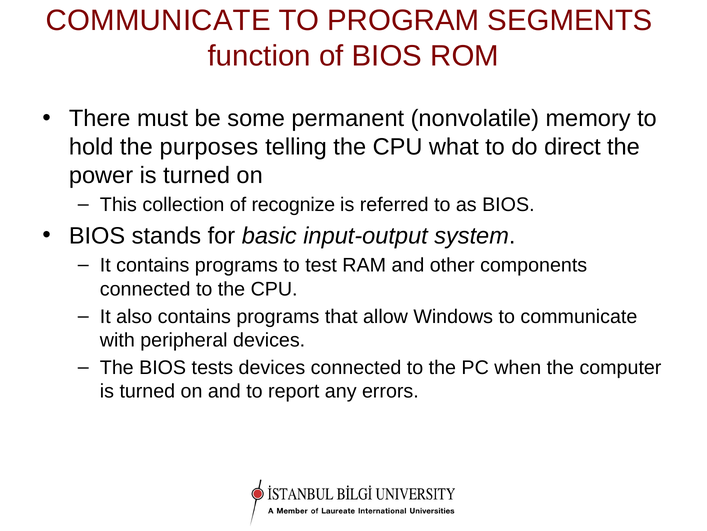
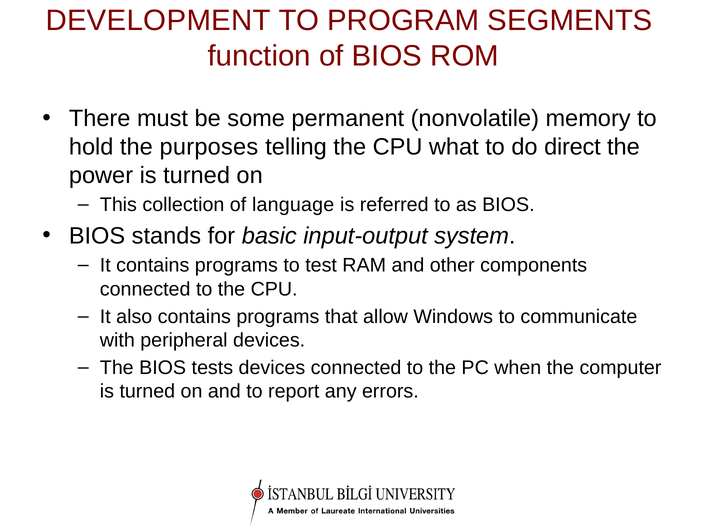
COMMUNICATE at (158, 21): COMMUNICATE -> DEVELOPMENT
recognize: recognize -> language
